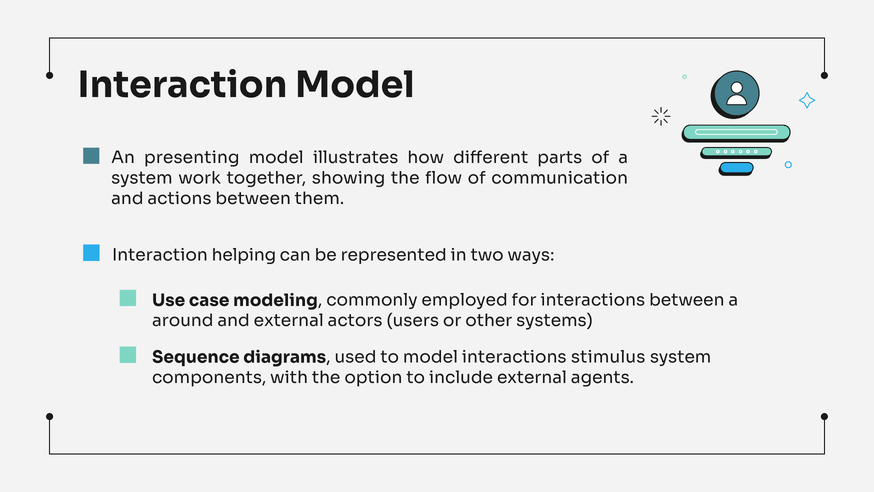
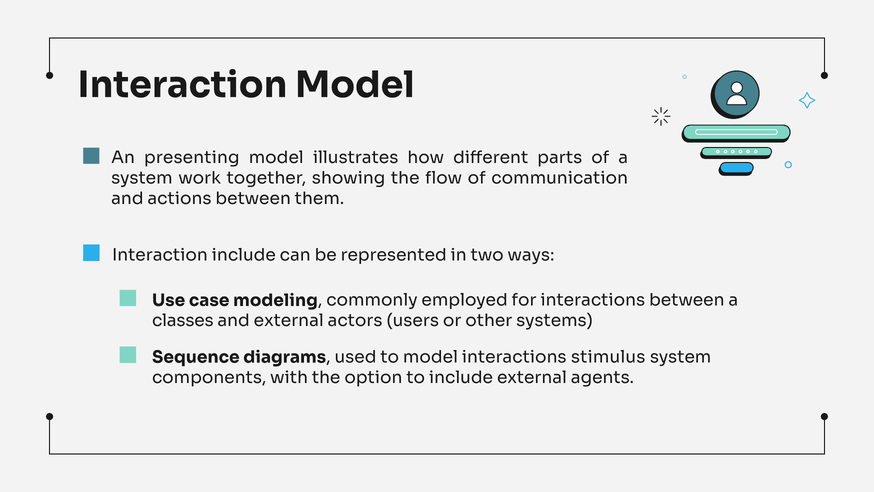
Interaction helping: helping -> include
around: around -> classes
